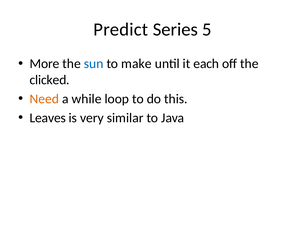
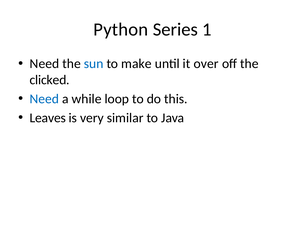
Predict: Predict -> Python
5: 5 -> 1
More at (45, 64): More -> Need
each: each -> over
Need at (44, 99) colour: orange -> blue
